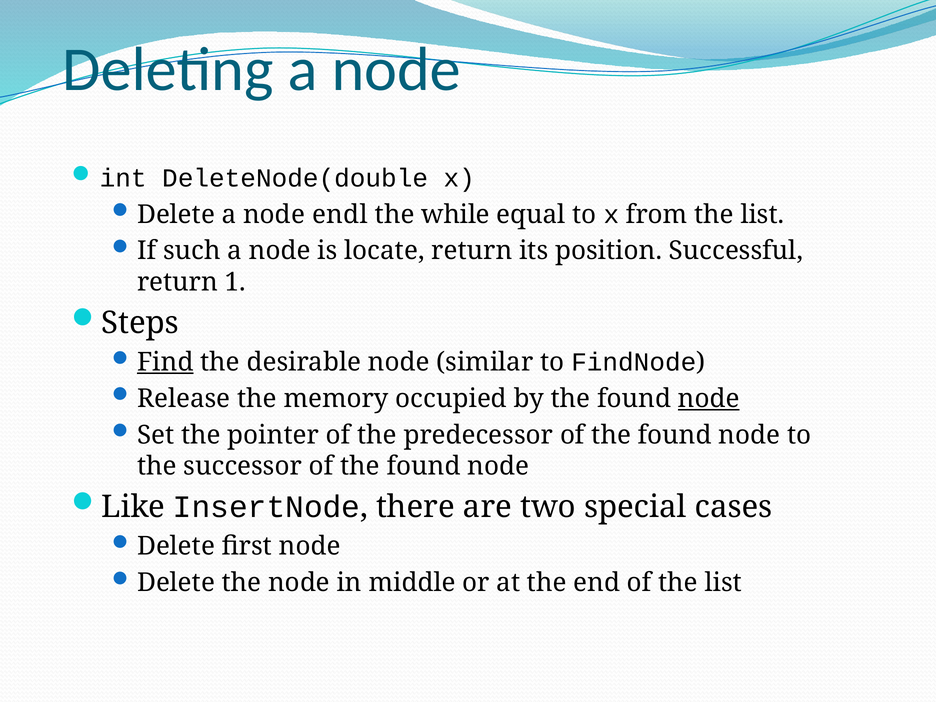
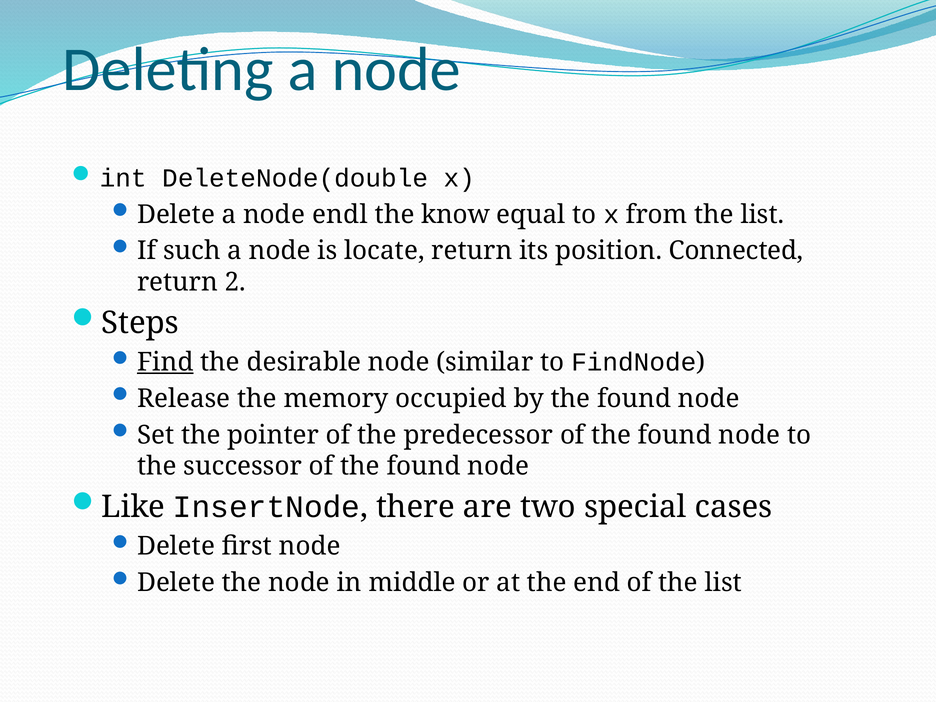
while: while -> know
Successful: Successful -> Connected
1: 1 -> 2
node at (709, 399) underline: present -> none
